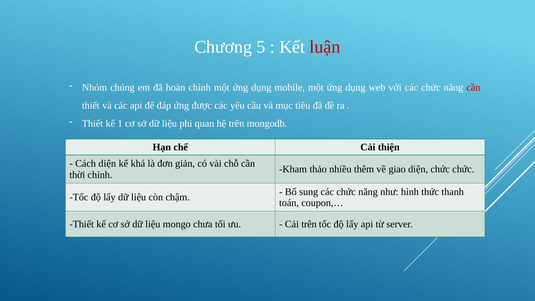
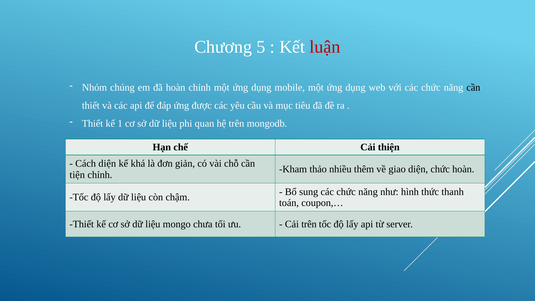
cần at (473, 87) colour: red -> black
chức chức: chức -> hoàn
thời: thời -> tiện
